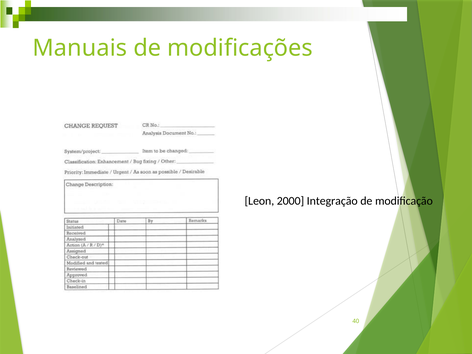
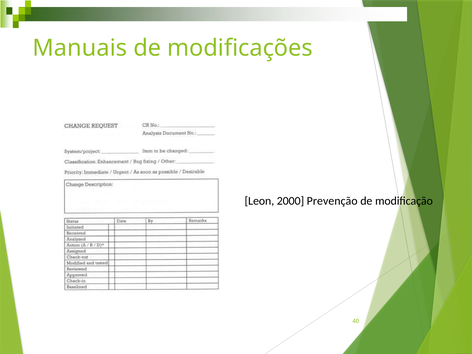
Integração: Integração -> Prevenção
